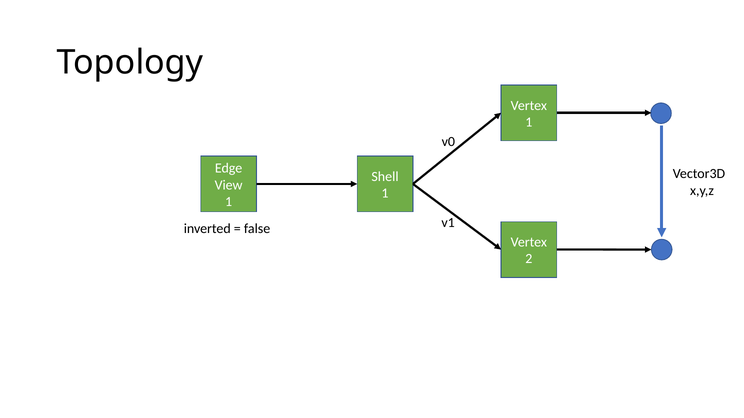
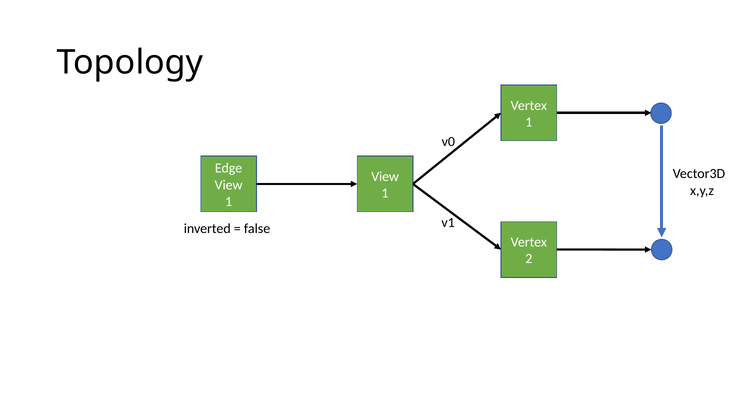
Shell at (385, 177): Shell -> View
